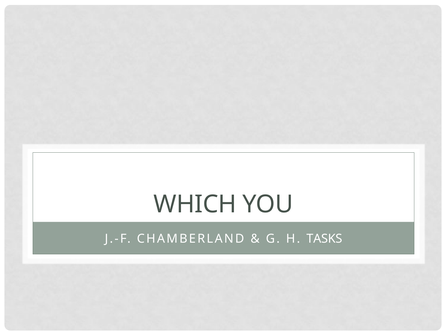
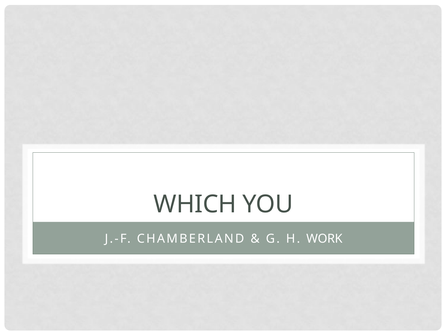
TASKS: TASKS -> WORK
